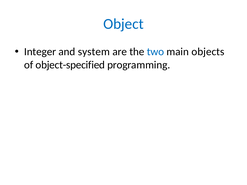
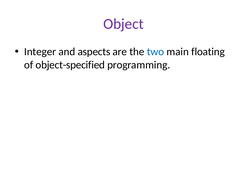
Object colour: blue -> purple
system: system -> aspects
objects: objects -> floating
